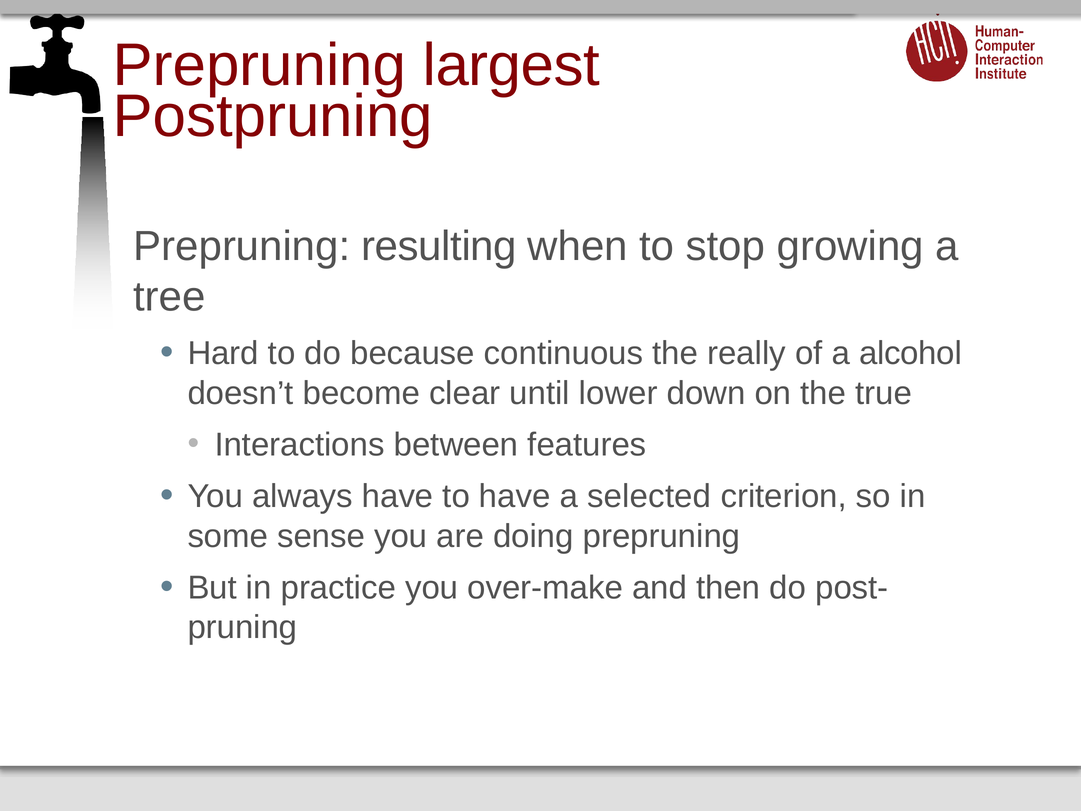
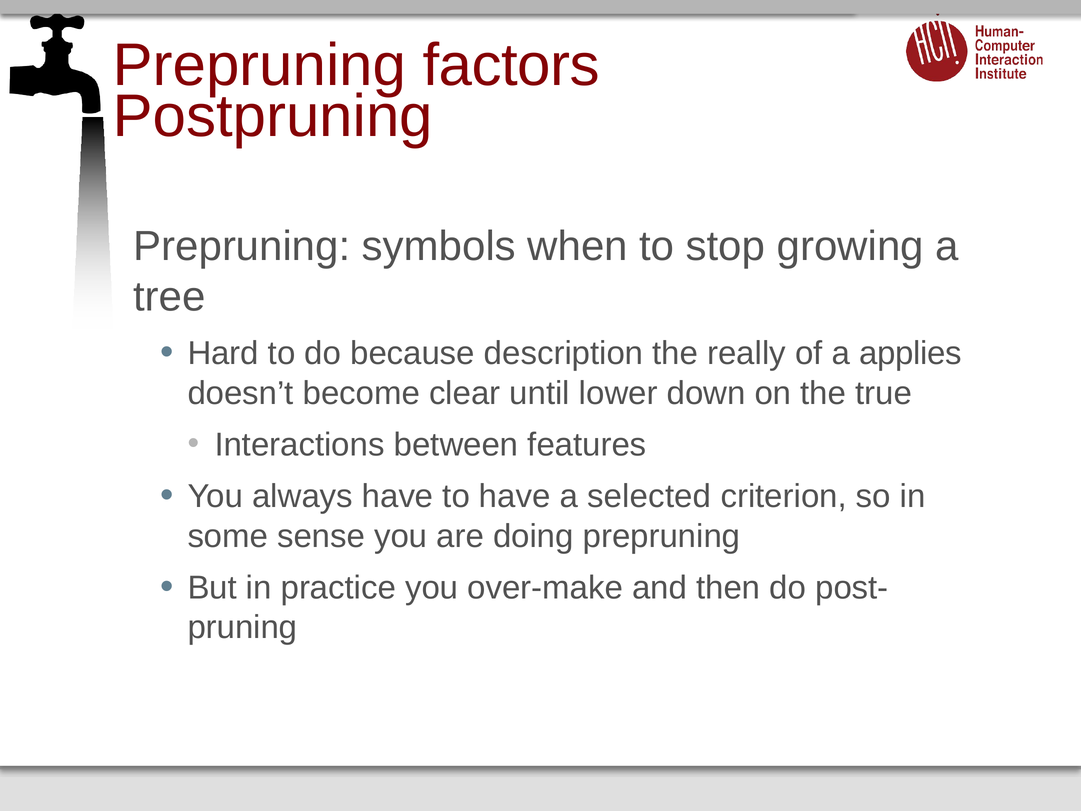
largest: largest -> factors
resulting: resulting -> symbols
continuous: continuous -> description
alcohol: alcohol -> applies
